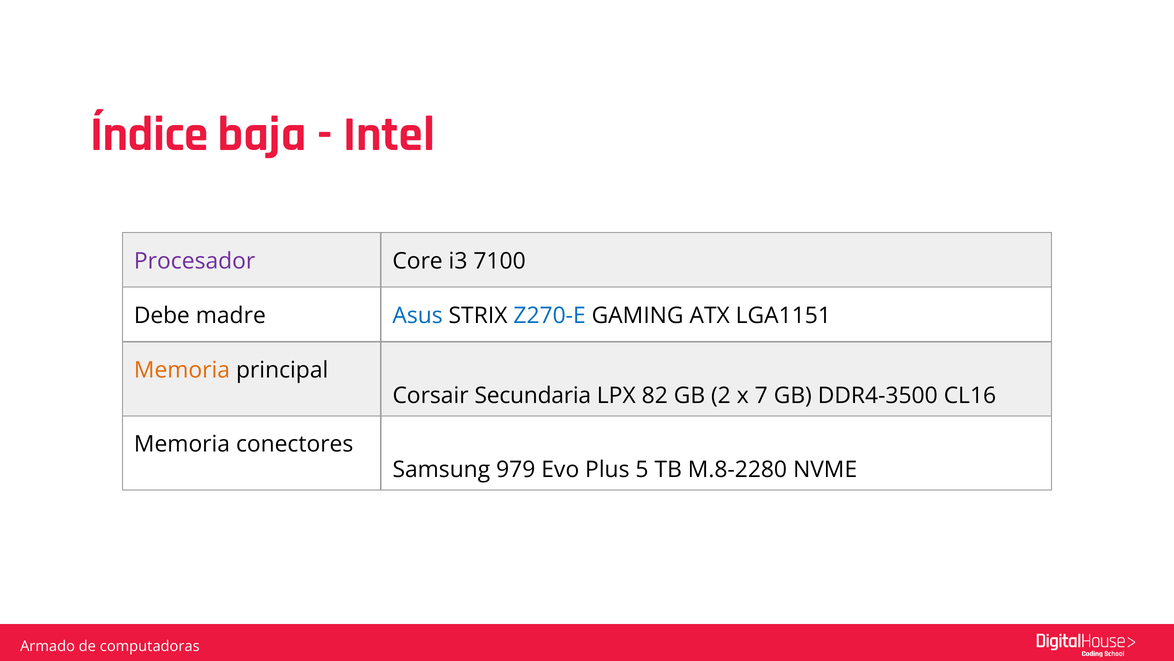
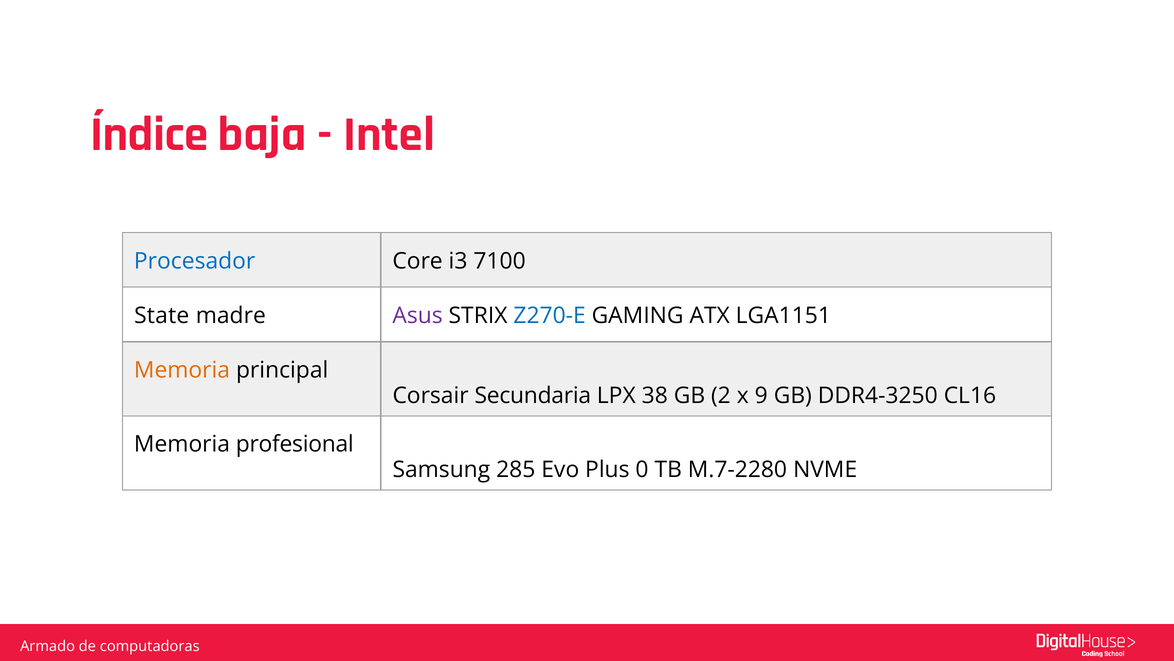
Procesador colour: purple -> blue
Debe: Debe -> State
Asus colour: blue -> purple
82: 82 -> 38
7: 7 -> 9
DDR4-3500: DDR4-3500 -> DDR4-3250
conectores: conectores -> profesional
979: 979 -> 285
5: 5 -> 0
M.8-2280: M.8-2280 -> M.7-2280
